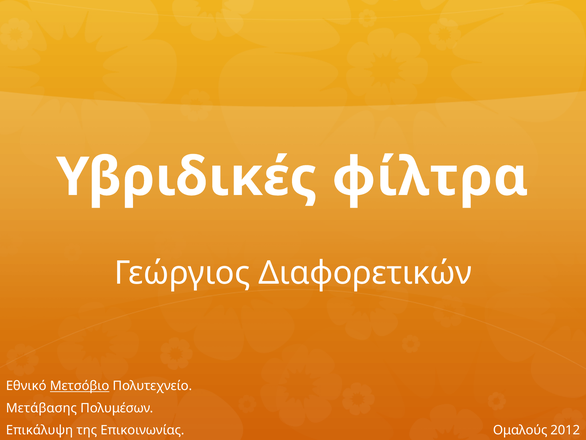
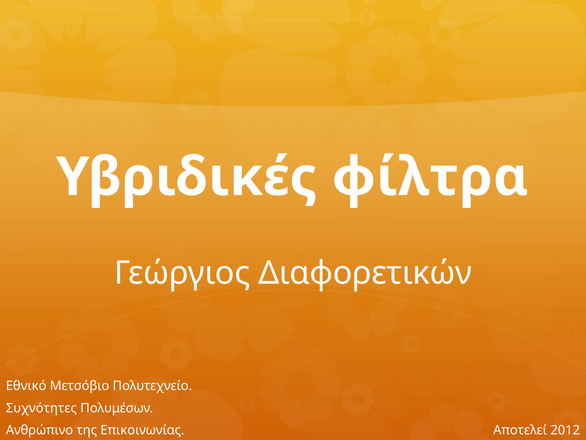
Μετσόβιο underline: present -> none
Μετάβασης: Μετάβασης -> Συχνότητες
Επικάλυψη: Επικάλυψη -> Ανθρώπινο
Ομαλούς: Ομαλούς -> Αποτελεί
